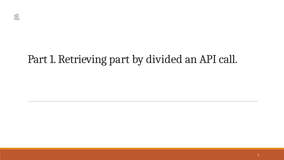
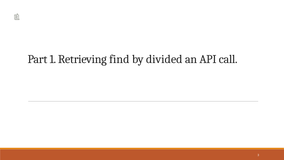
Retrieving part: part -> find
